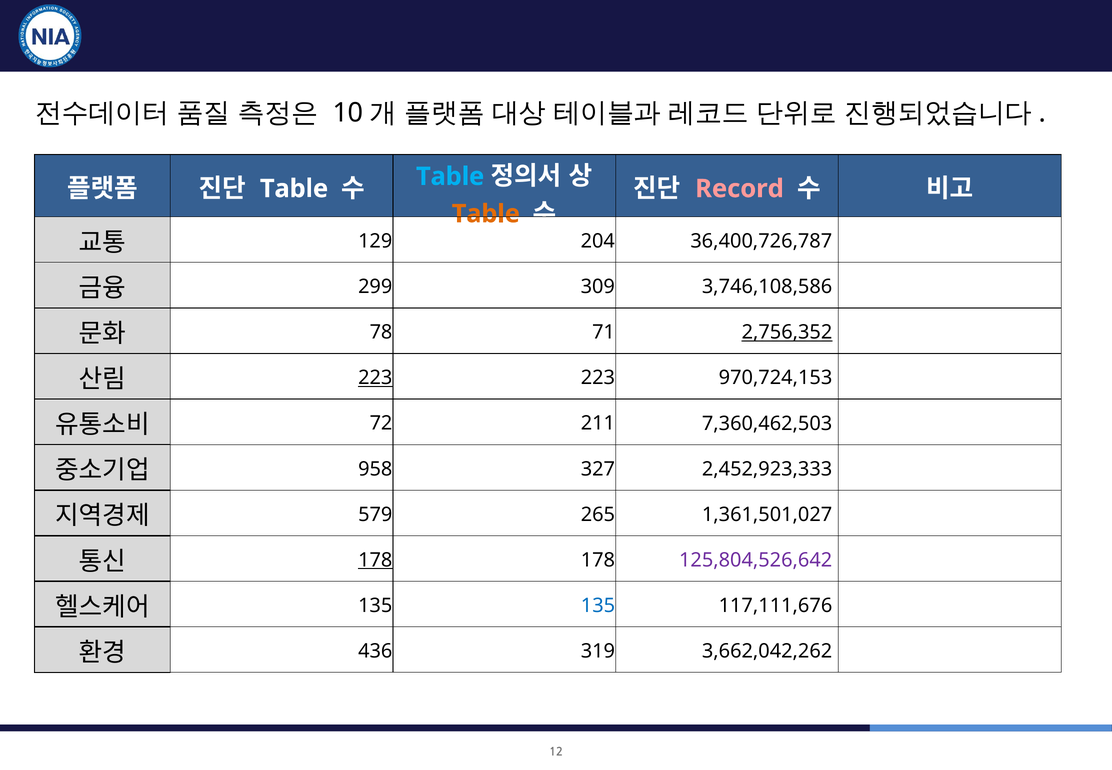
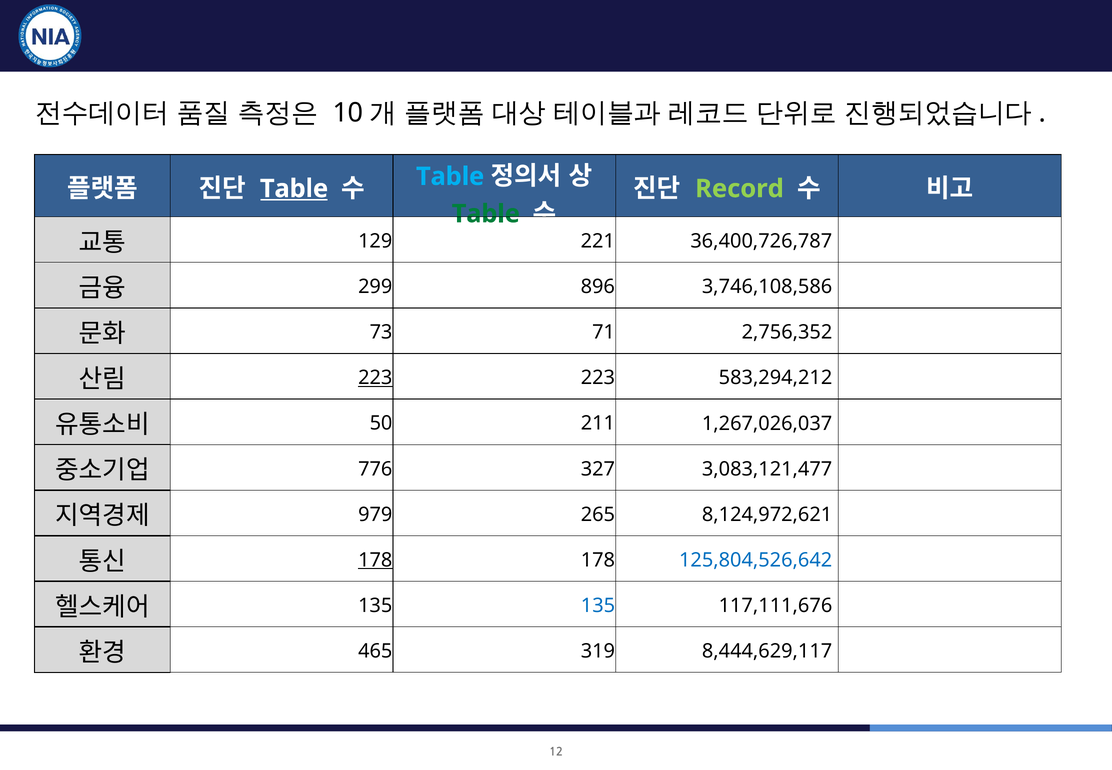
Table at (294, 189) underline: none -> present
Record colour: pink -> light green
Table at (486, 214) colour: orange -> green
204: 204 -> 221
309: 309 -> 896
78: 78 -> 73
2,756,352 underline: present -> none
970,724,153: 970,724,153 -> 583,294,212
72: 72 -> 50
7,360,462,503: 7,360,462,503 -> 1,267,026,037
958: 958 -> 776
2,452,923,333: 2,452,923,333 -> 3,083,121,477
579: 579 -> 979
1,361,501,027: 1,361,501,027 -> 8,124,972,621
125,804,526,642 colour: purple -> blue
436: 436 -> 465
3,662,042,262: 3,662,042,262 -> 8,444,629,117
